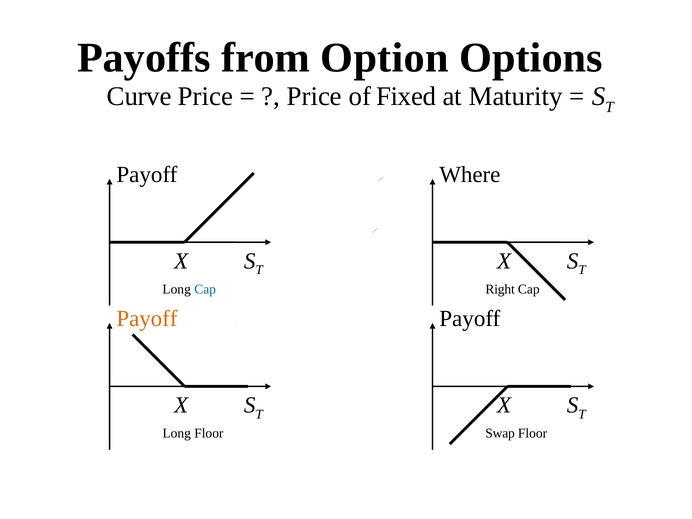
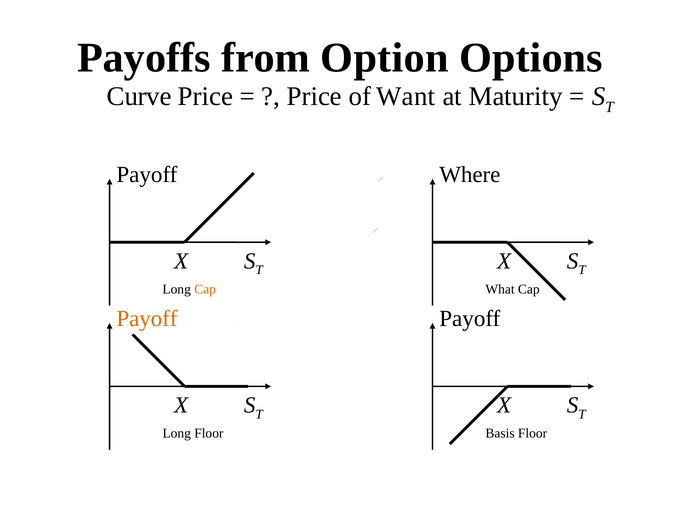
Fixed: Fixed -> Want
Cap at (205, 289) colour: blue -> orange
Right: Right -> What
Swap: Swap -> Basis
